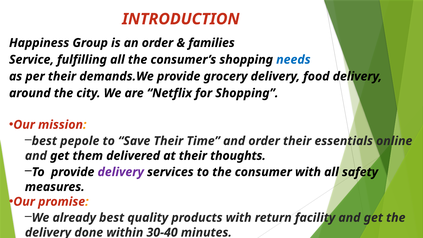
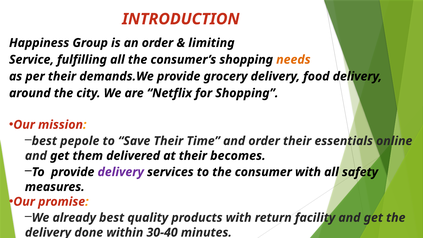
families: families -> limiting
needs colour: blue -> orange
thoughts: thoughts -> becomes
